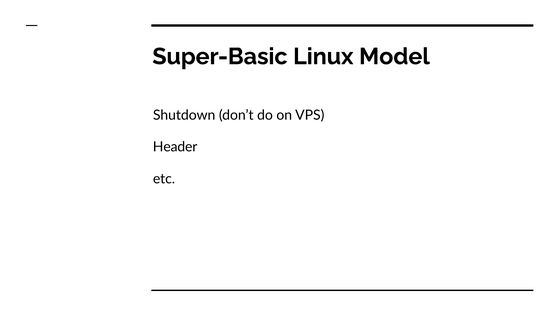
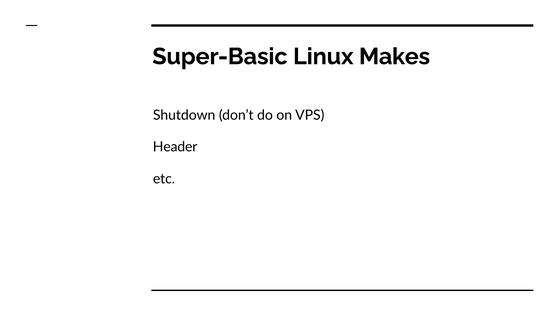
Model: Model -> Makes
